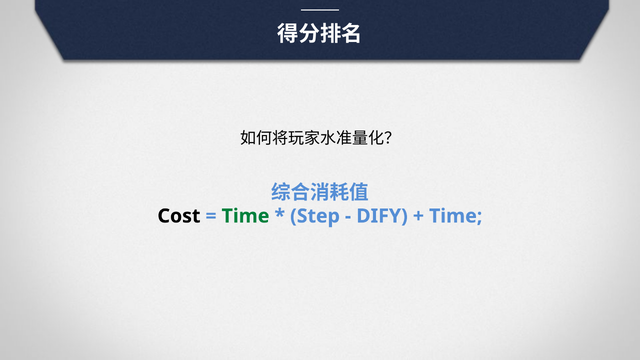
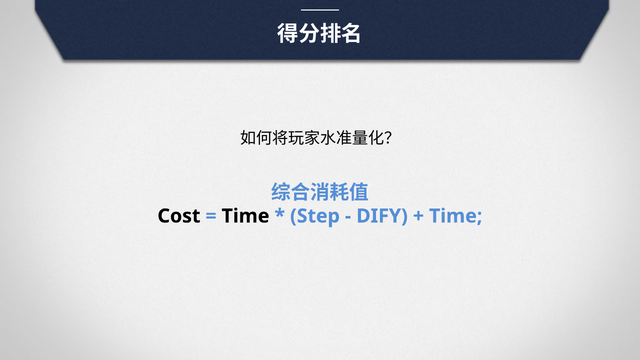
Time at (246, 216) colour: green -> black
